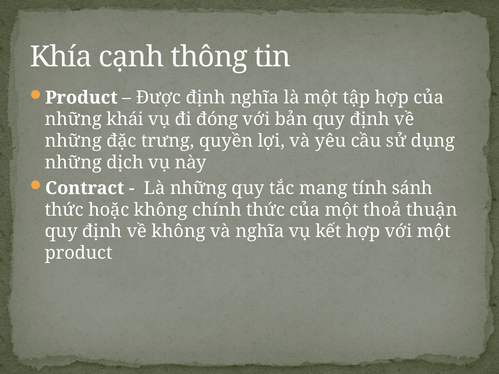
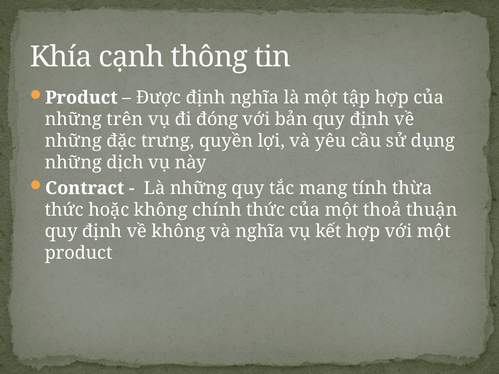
khái: khái -> trên
sánh: sánh -> thừa
